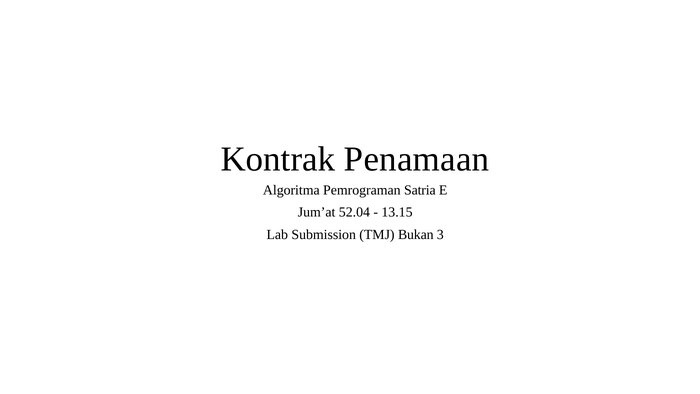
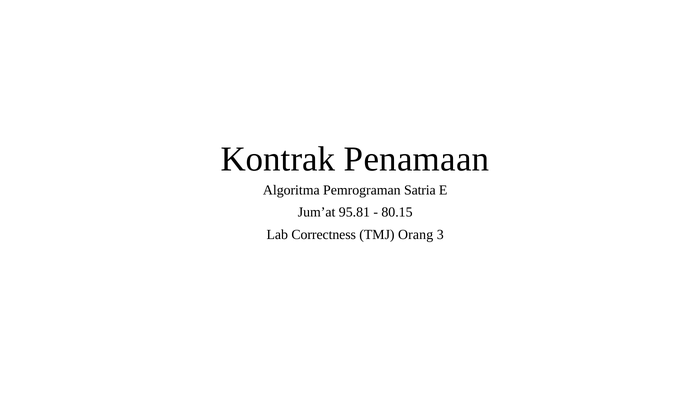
52.04: 52.04 -> 95.81
13.15: 13.15 -> 80.15
Submission: Submission -> Correctness
Bukan: Bukan -> Orang
